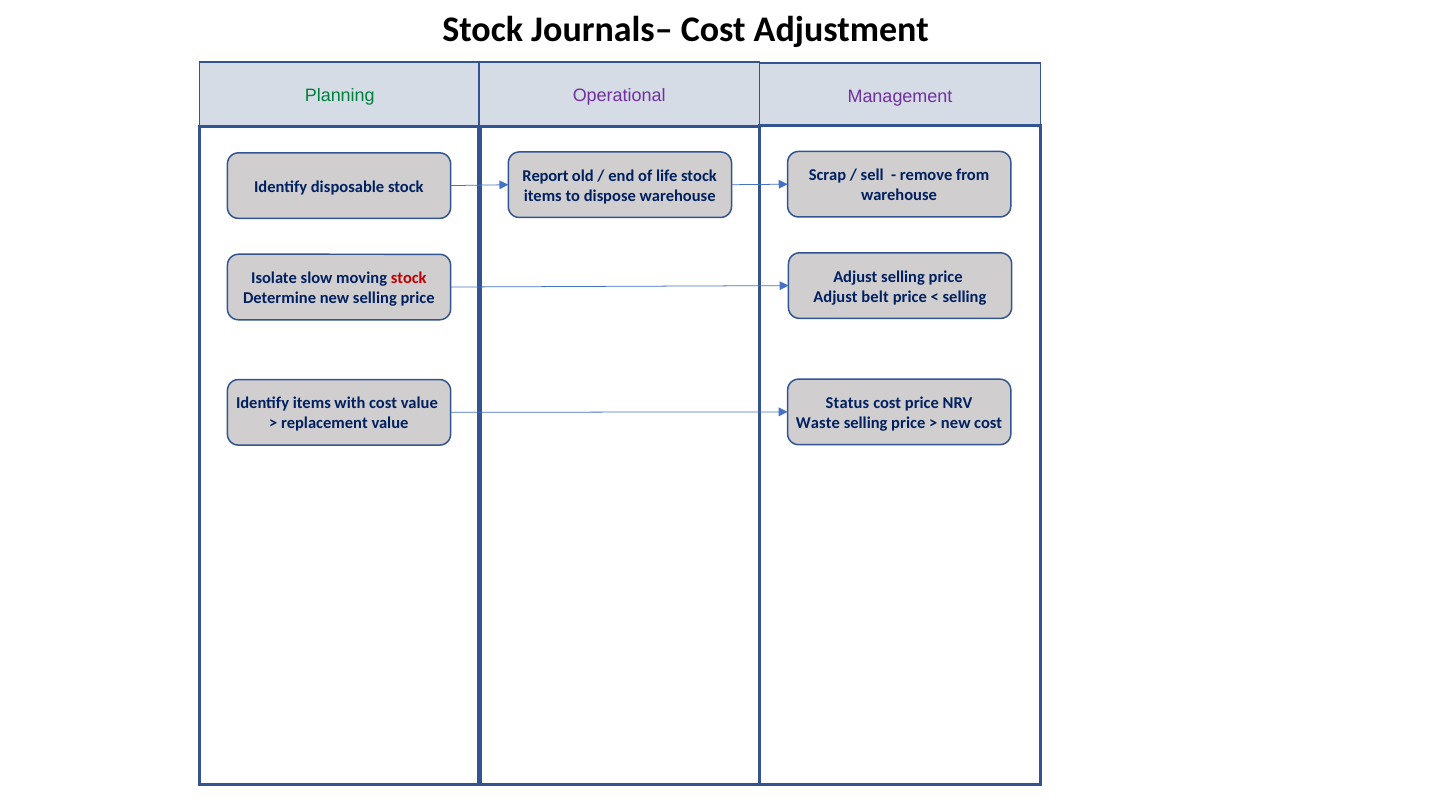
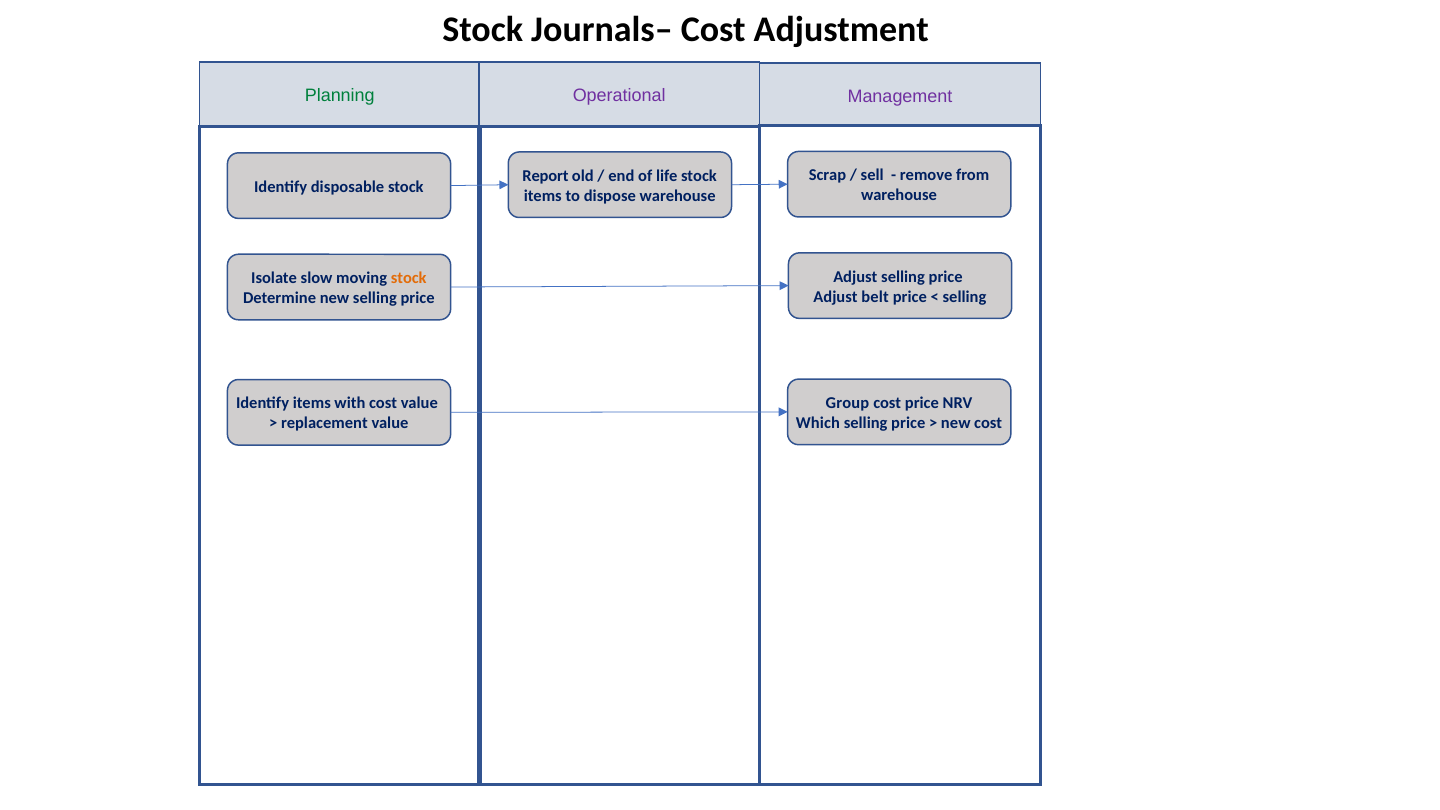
stock at (409, 278) colour: red -> orange
Status: Status -> Group
Waste: Waste -> Which
